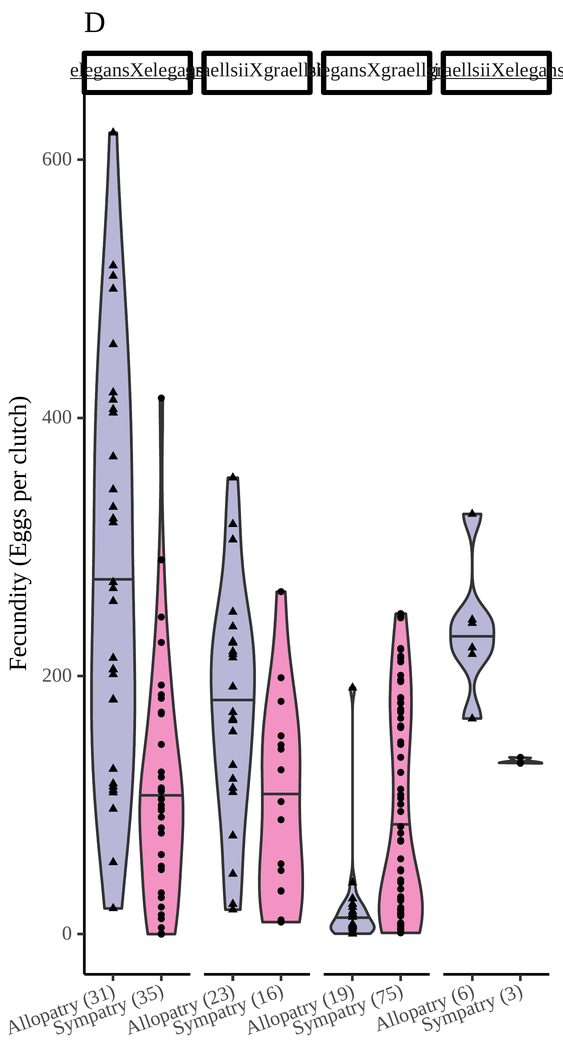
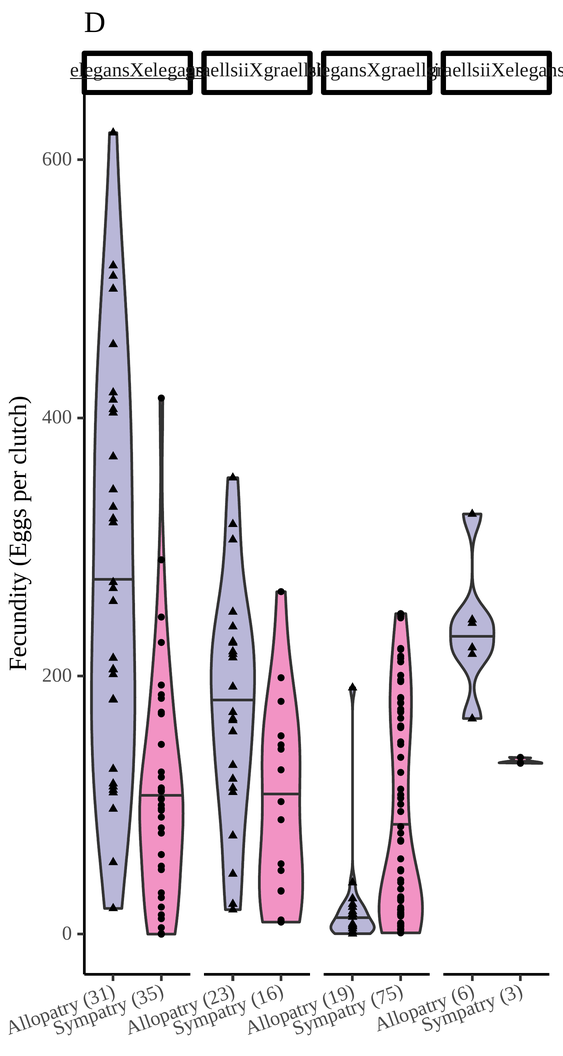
graellsiiXelegans underline: present -> none
